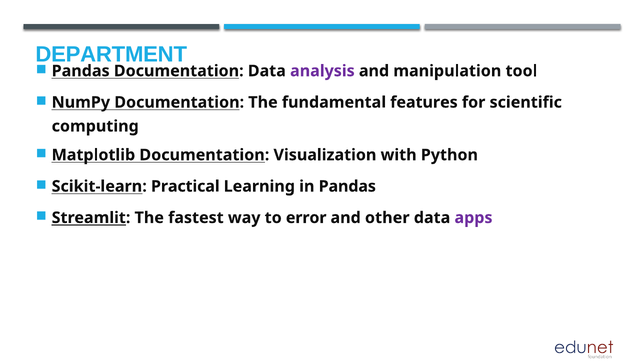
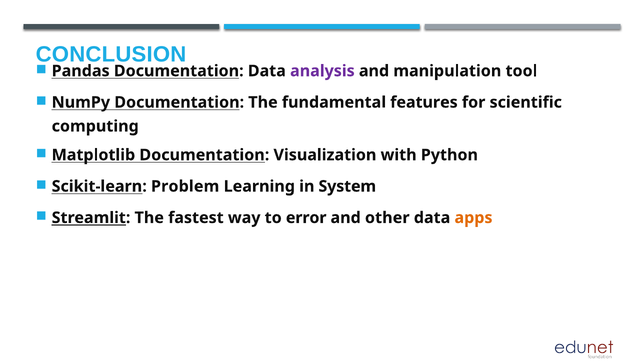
DEPARTMENT: DEPARTMENT -> CONCLUSION
Practical: Practical -> Problem
in Pandas: Pandas -> System
apps colour: purple -> orange
